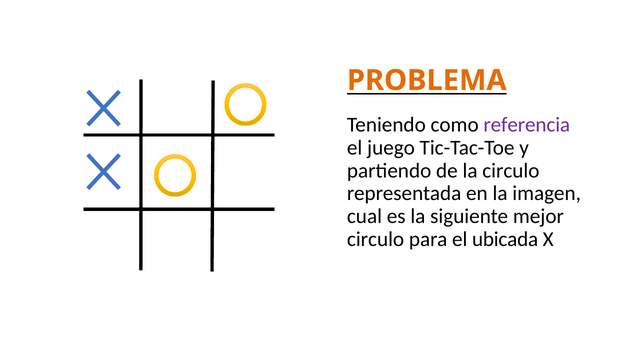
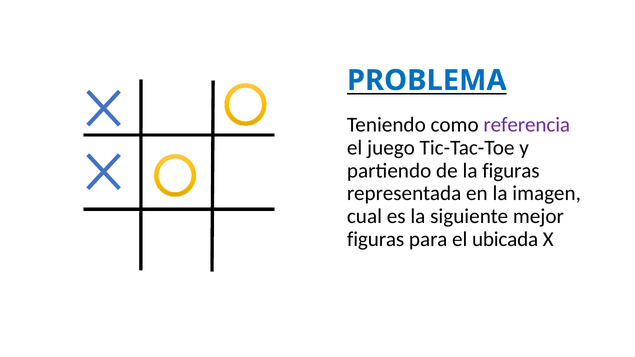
PROBLEMA colour: orange -> blue
la circulo: circulo -> figuras
circulo at (376, 239): circulo -> figuras
